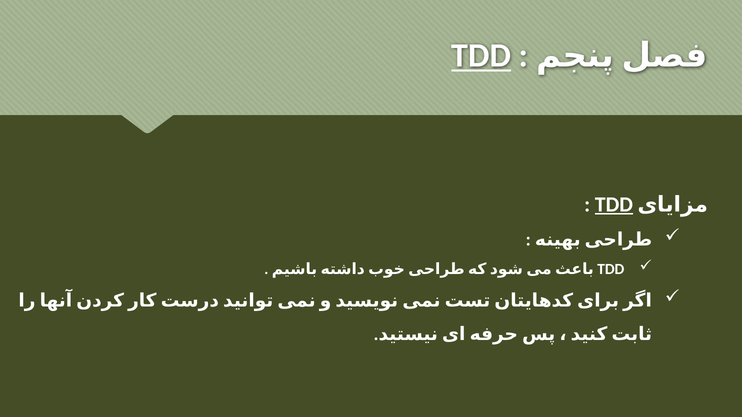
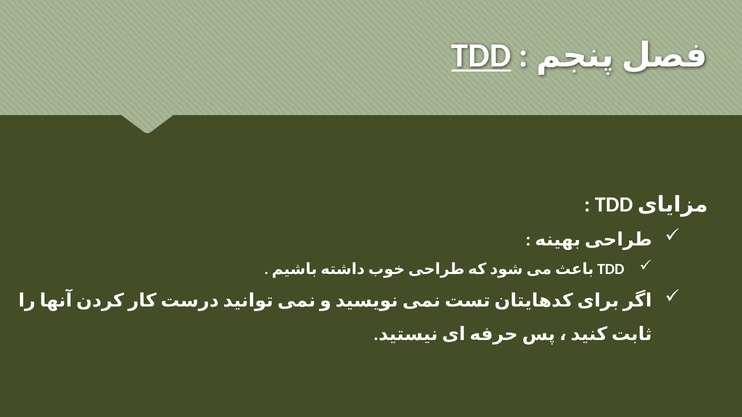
TDD at (614, 205) underline: present -> none
